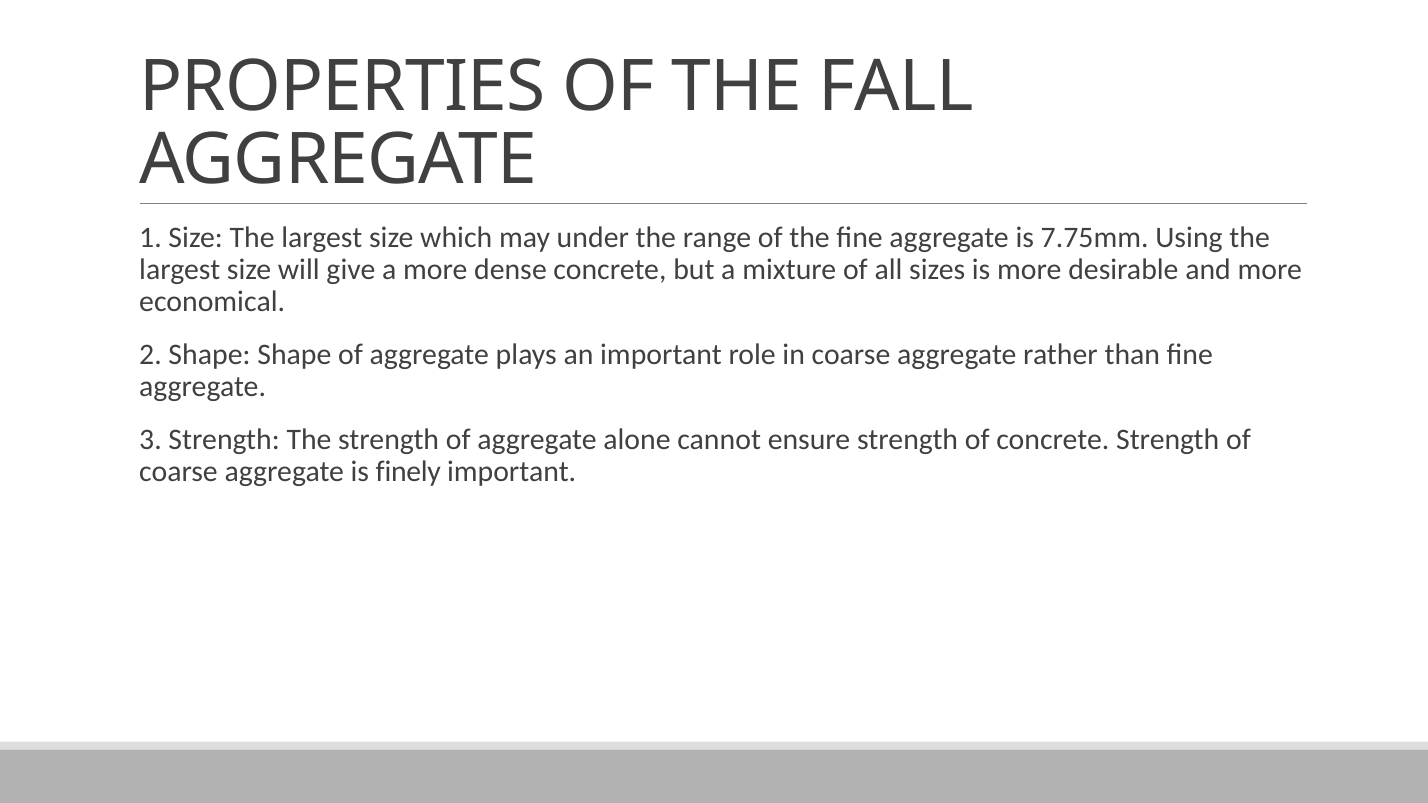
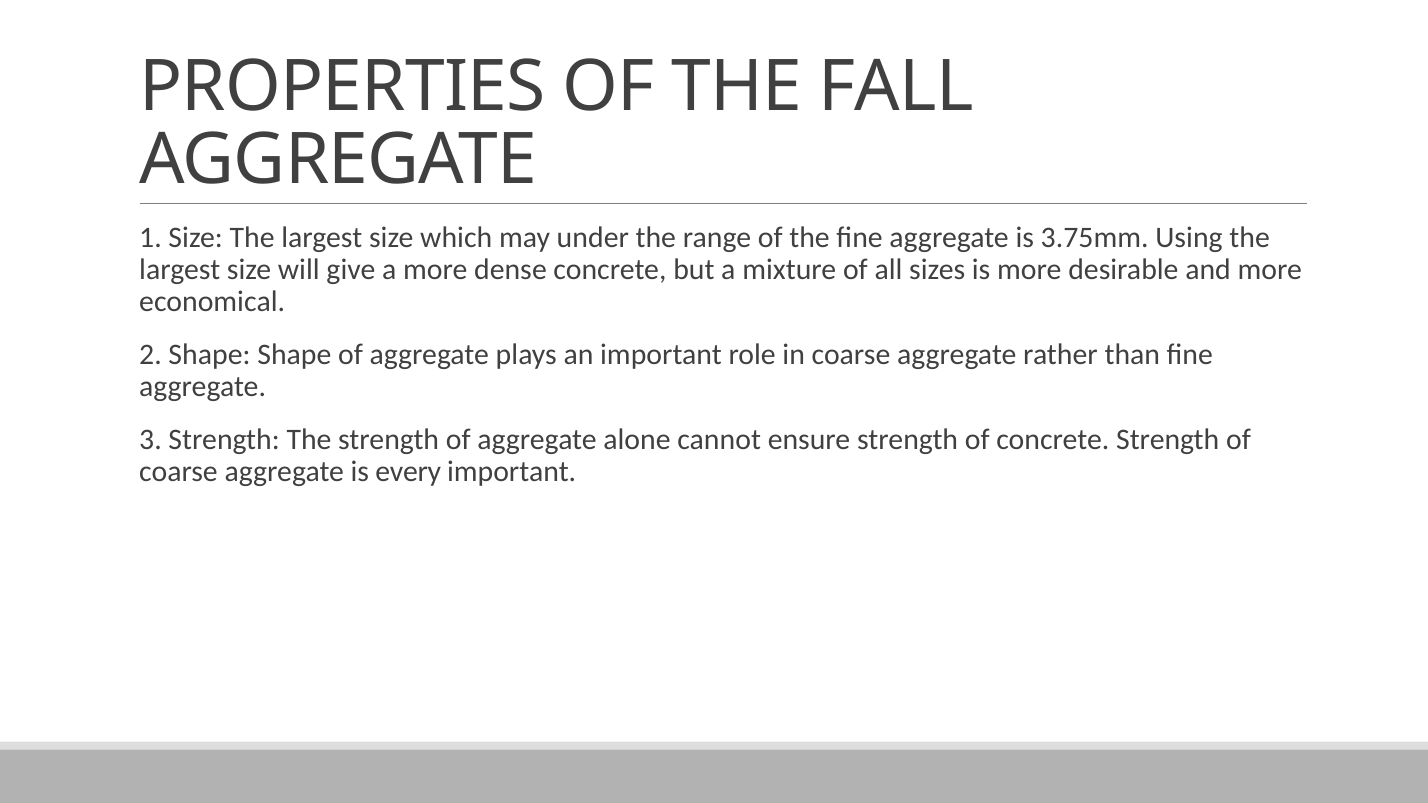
7.75mm: 7.75mm -> 3.75mm
finely: finely -> every
